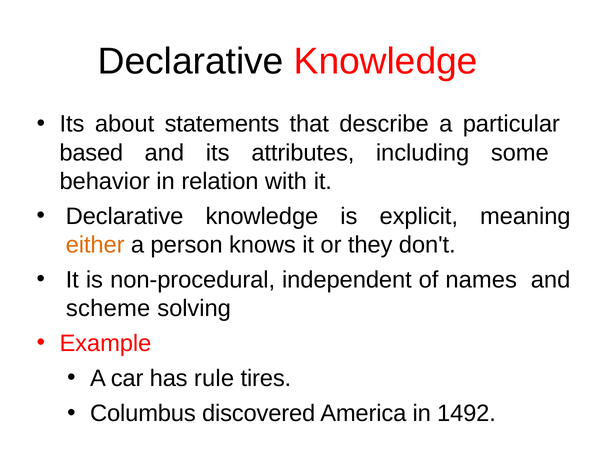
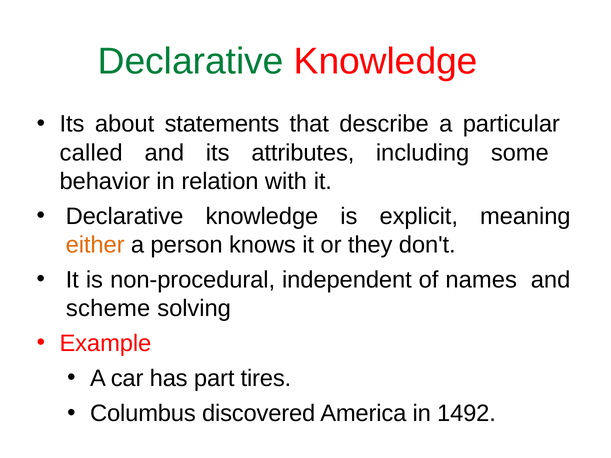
Declarative at (191, 62) colour: black -> green
based: based -> called
rule: rule -> part
